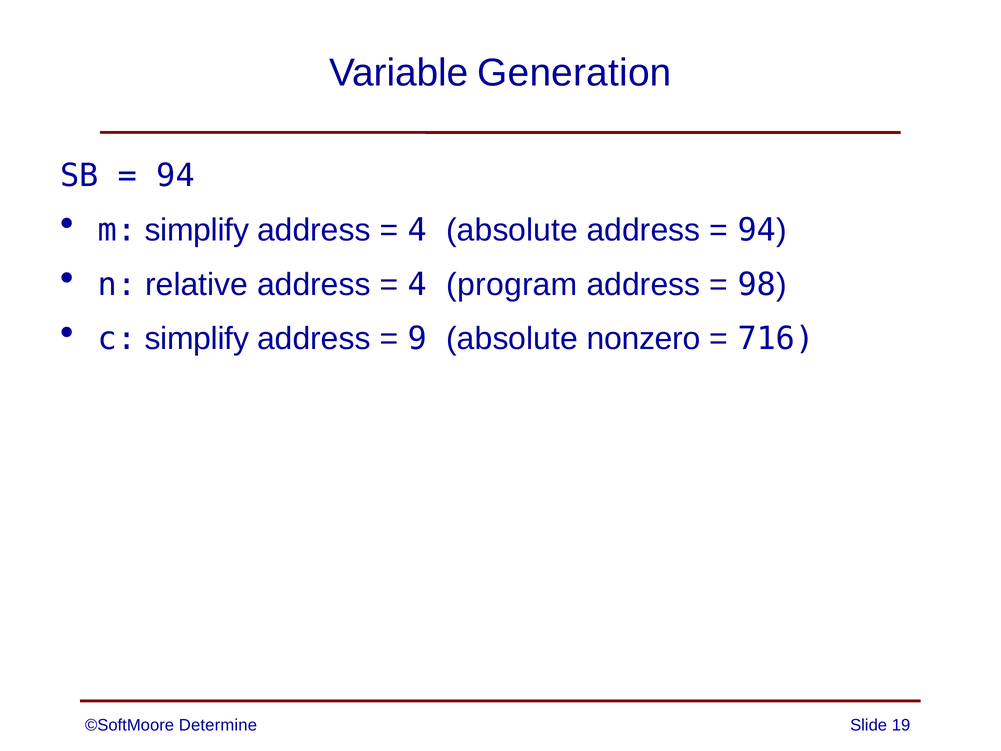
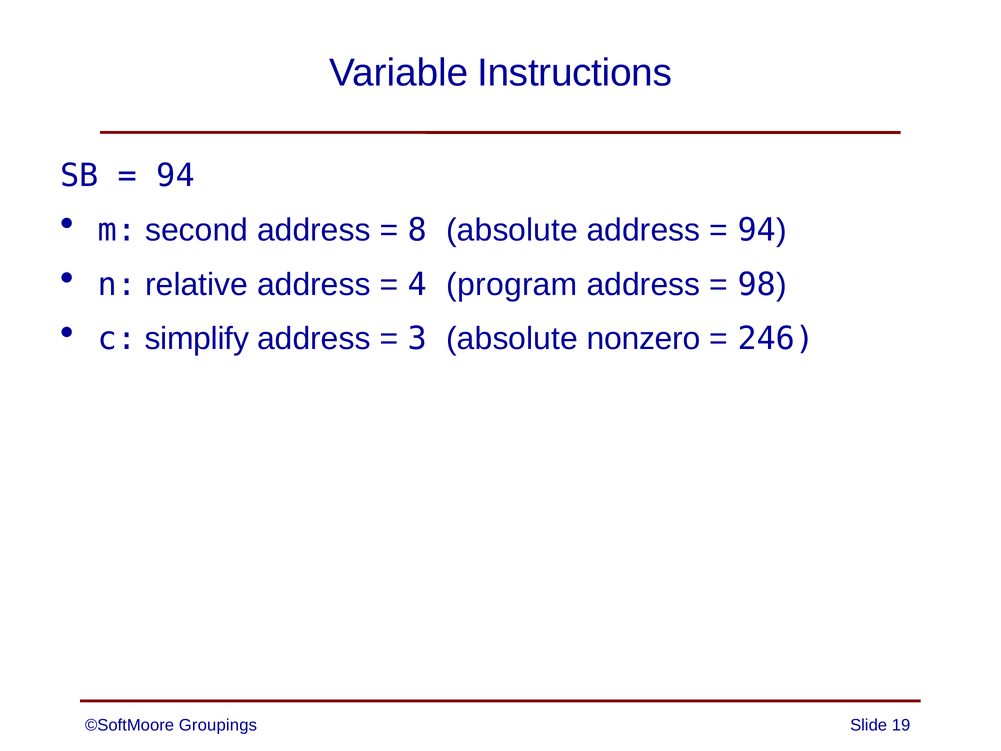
Generation: Generation -> Instructions
m simplify: simplify -> second
4 at (417, 230): 4 -> 8
9: 9 -> 3
716: 716 -> 246
Determine: Determine -> Groupings
